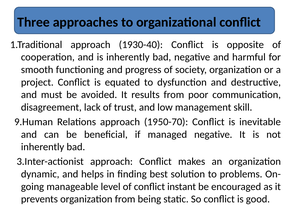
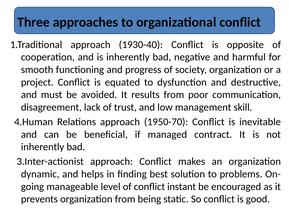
9.Human: 9.Human -> 4.Human
managed negative: negative -> contract
